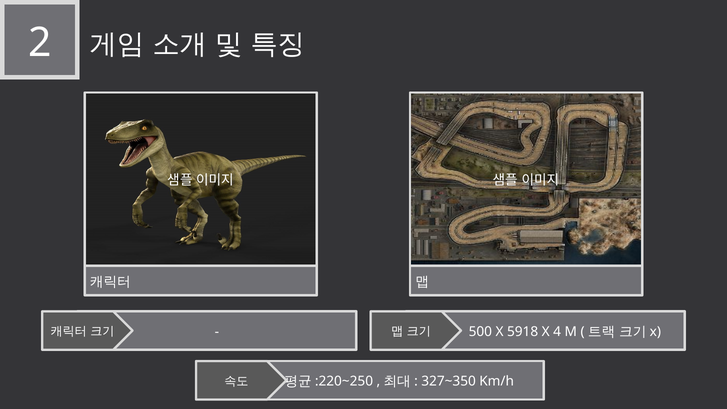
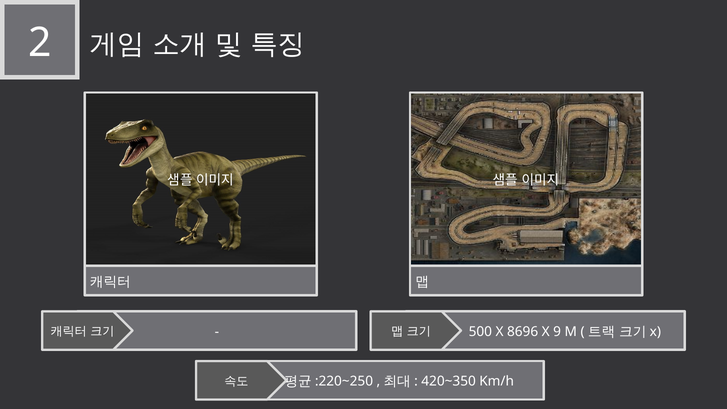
5918: 5918 -> 8696
4: 4 -> 9
327~350: 327~350 -> 420~350
